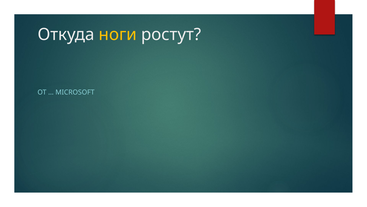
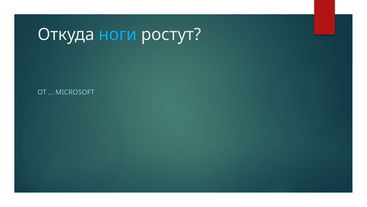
ноги colour: yellow -> light blue
